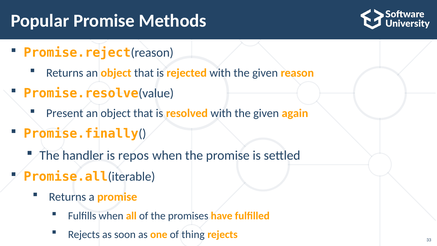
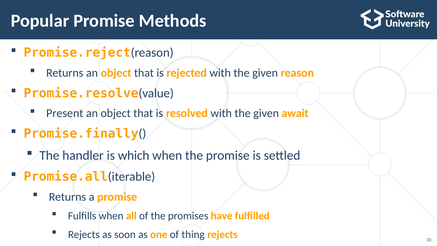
again: again -> await
repos: repos -> which
